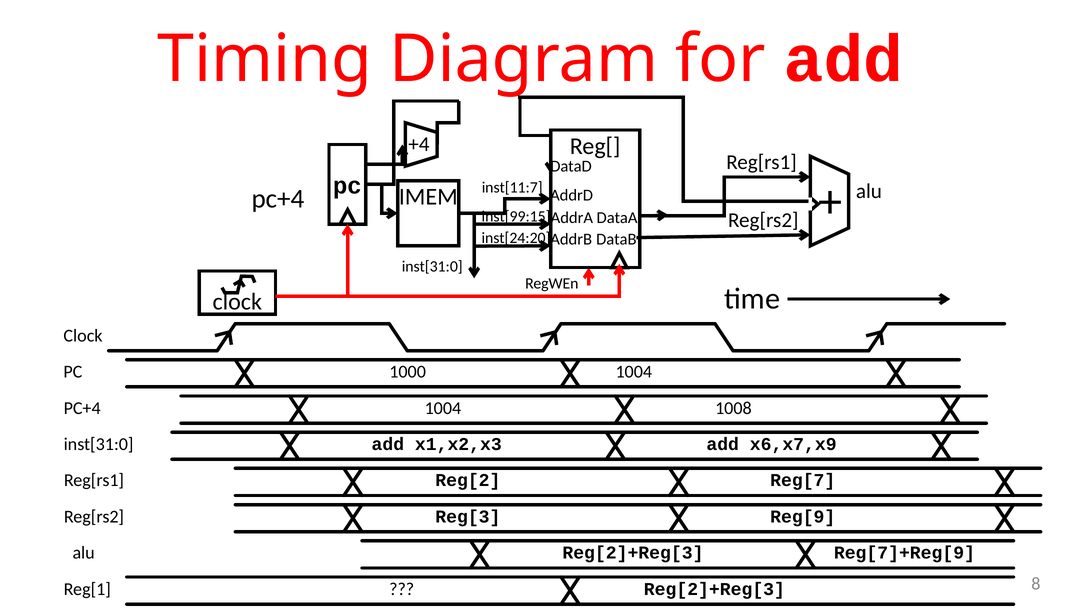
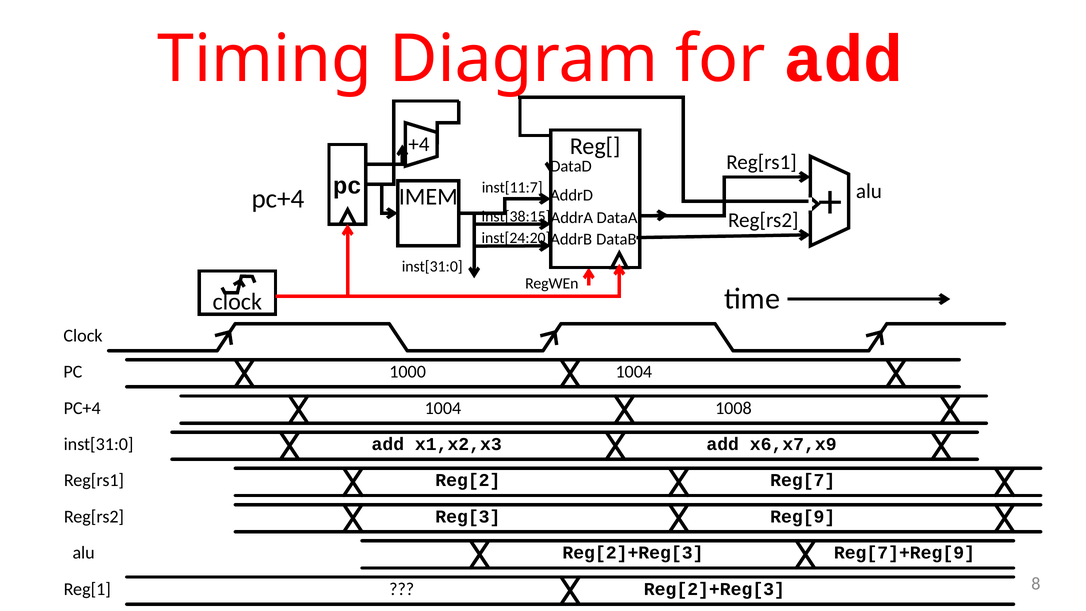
inst[99:15: inst[99:15 -> inst[38:15
